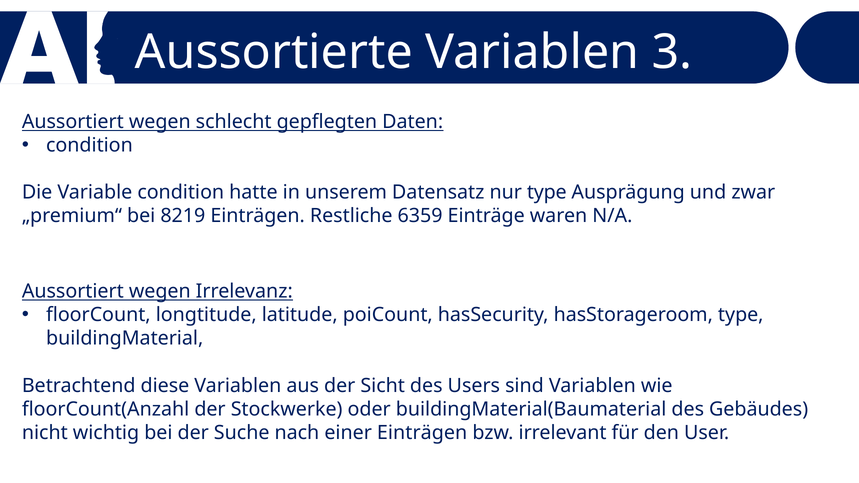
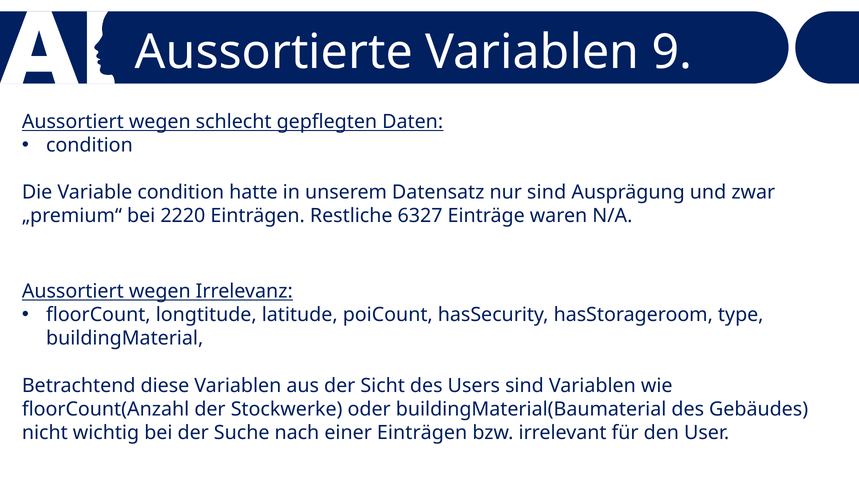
3: 3 -> 9
nur type: type -> sind
8219: 8219 -> 2220
6359: 6359 -> 6327
